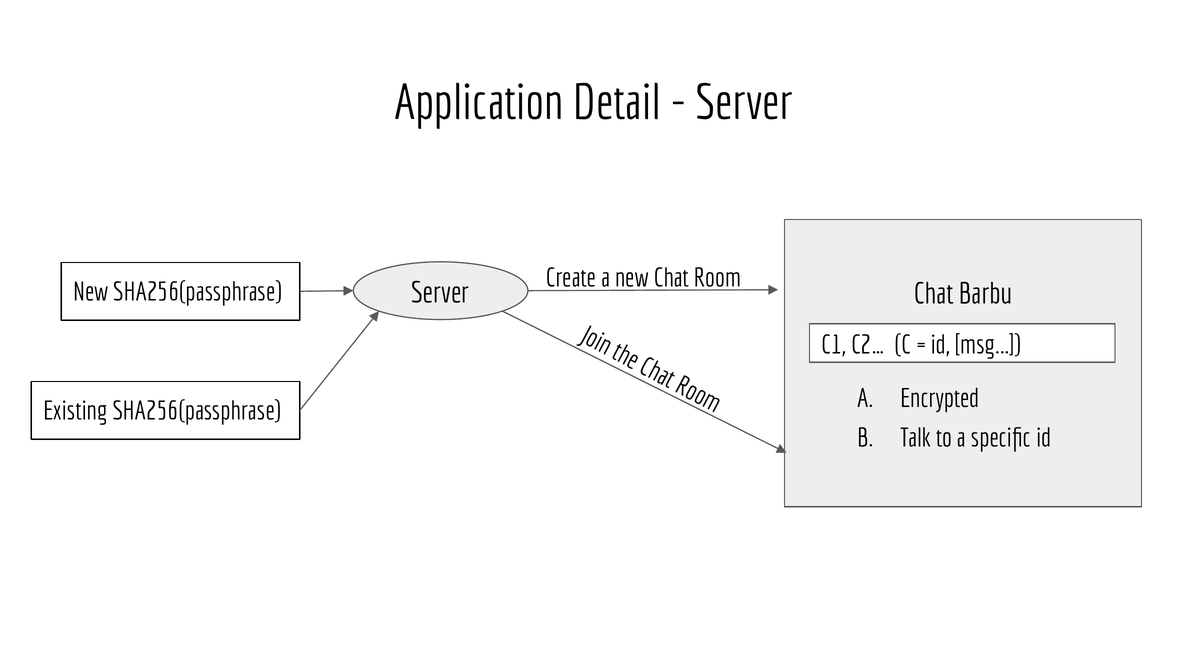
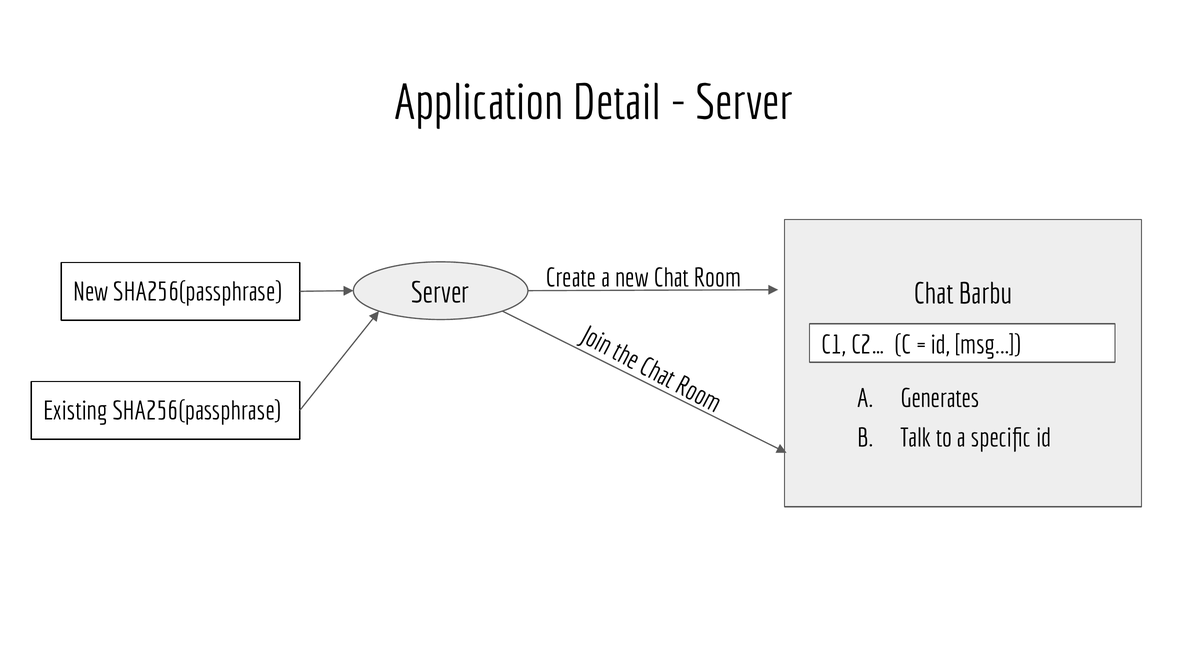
Encrypted: Encrypted -> Generates
